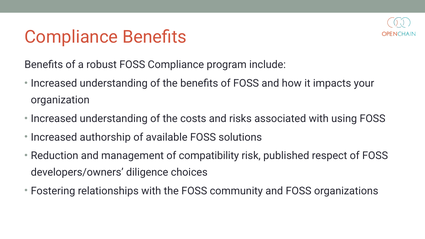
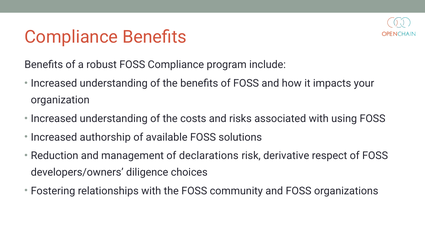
compatibility: compatibility -> declarations
published: published -> derivative
